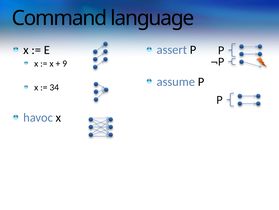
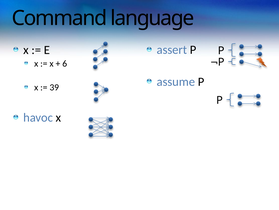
9: 9 -> 6
34: 34 -> 39
